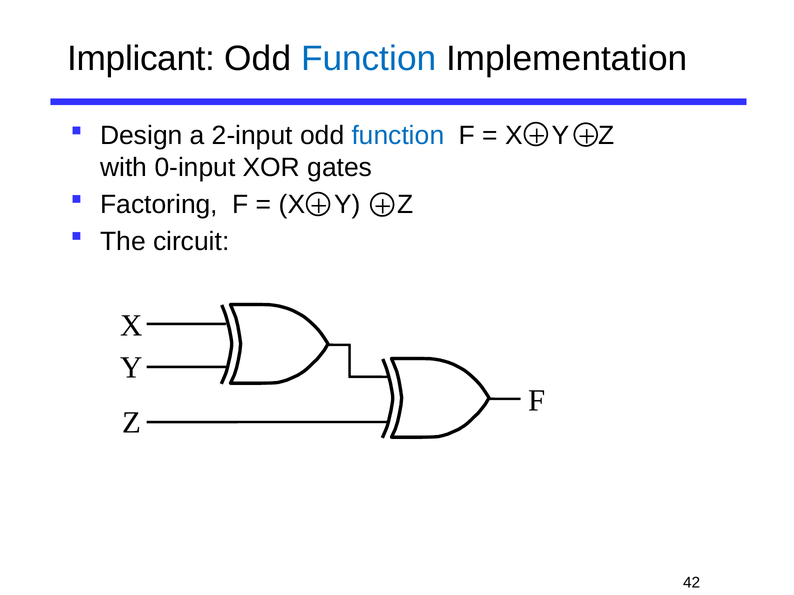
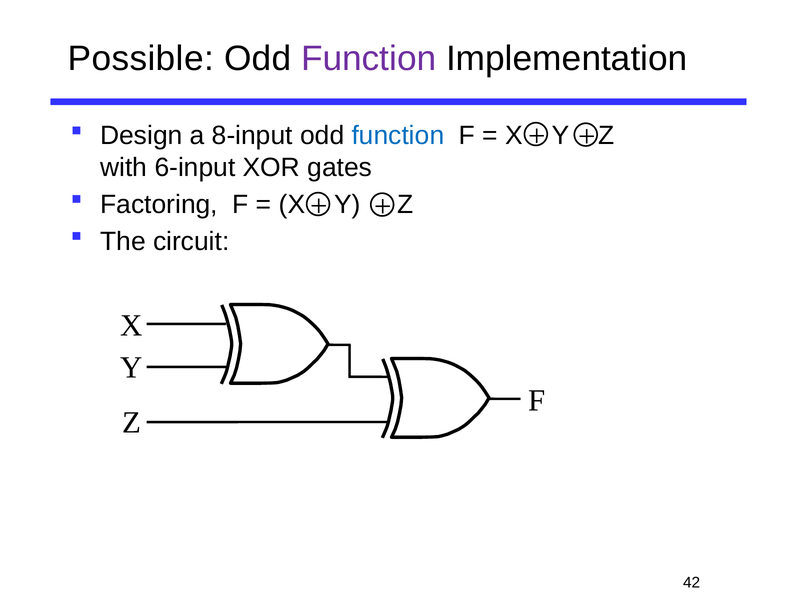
Implicant: Implicant -> Possible
Function at (369, 59) colour: blue -> purple
2-input: 2-input -> 8-input
0-input: 0-input -> 6-input
